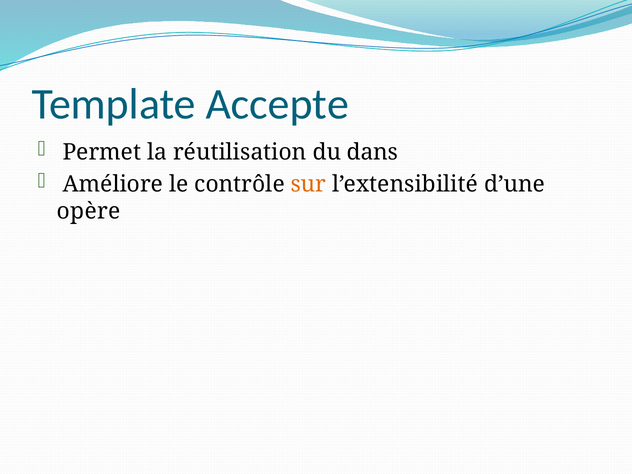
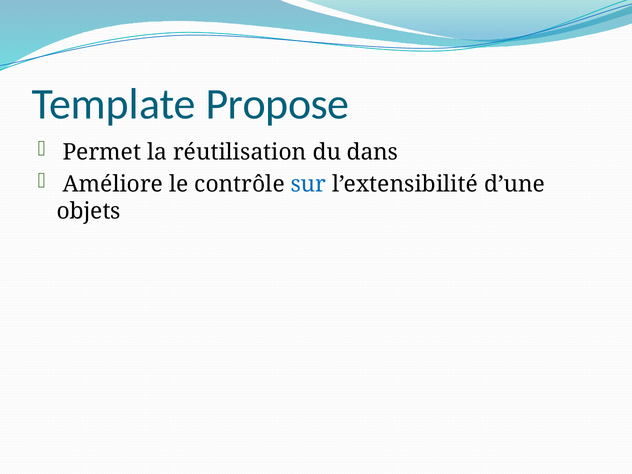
Accepte: Accepte -> Propose
sur colour: orange -> blue
opère: opère -> objets
